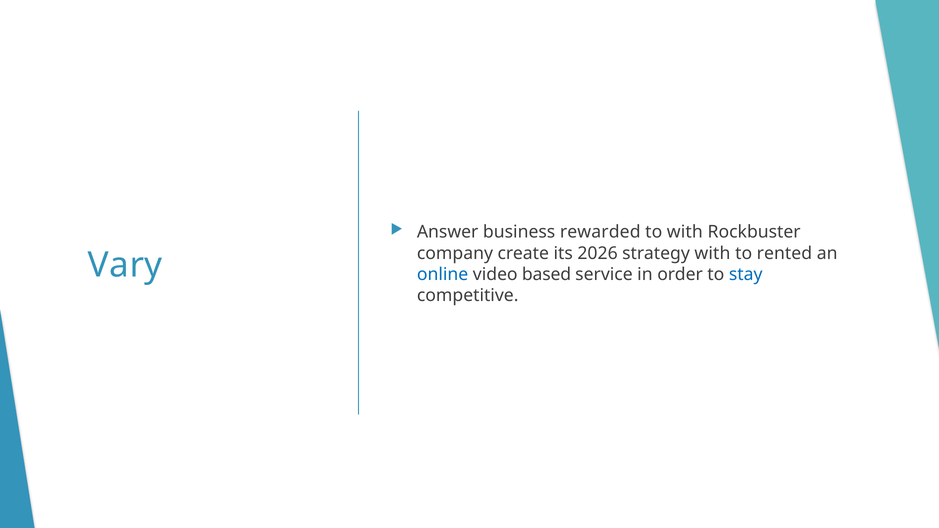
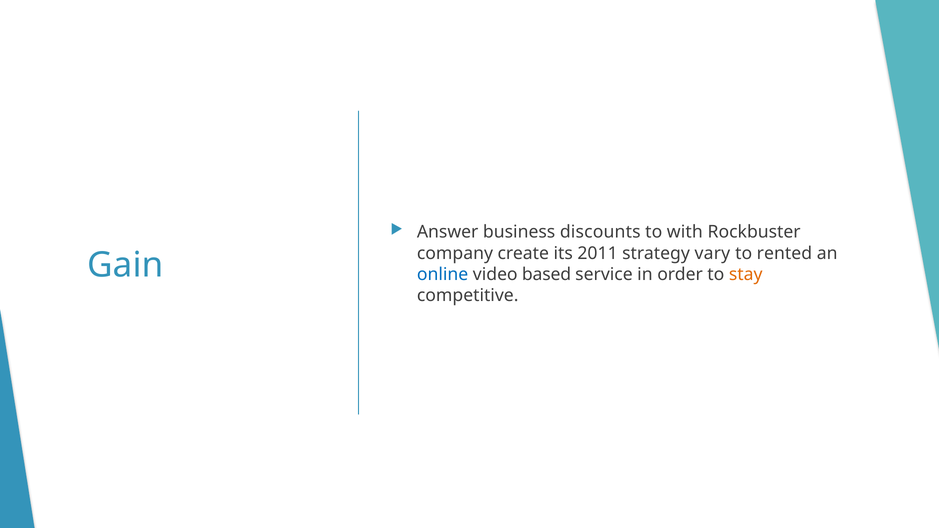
rewarded: rewarded -> discounts
2026: 2026 -> 2011
strategy with: with -> vary
Vary: Vary -> Gain
stay colour: blue -> orange
